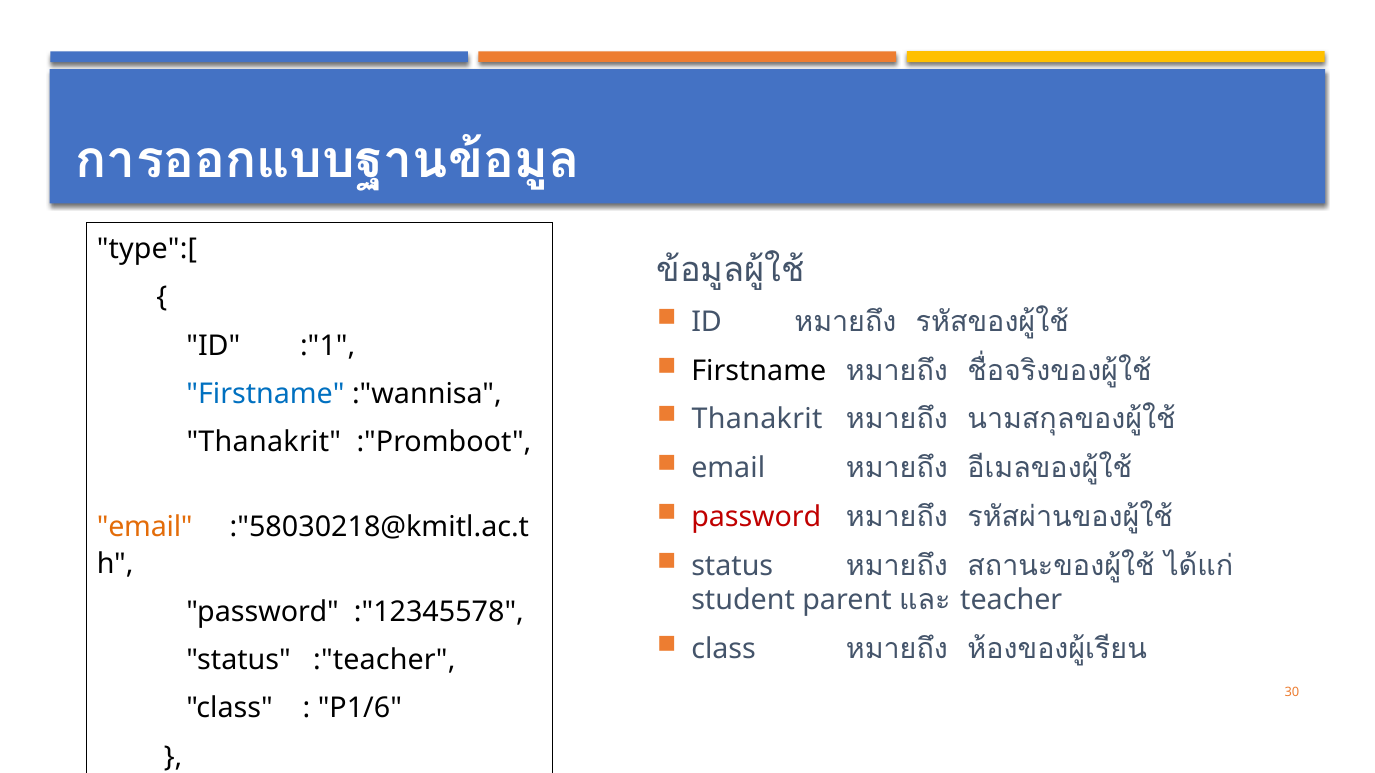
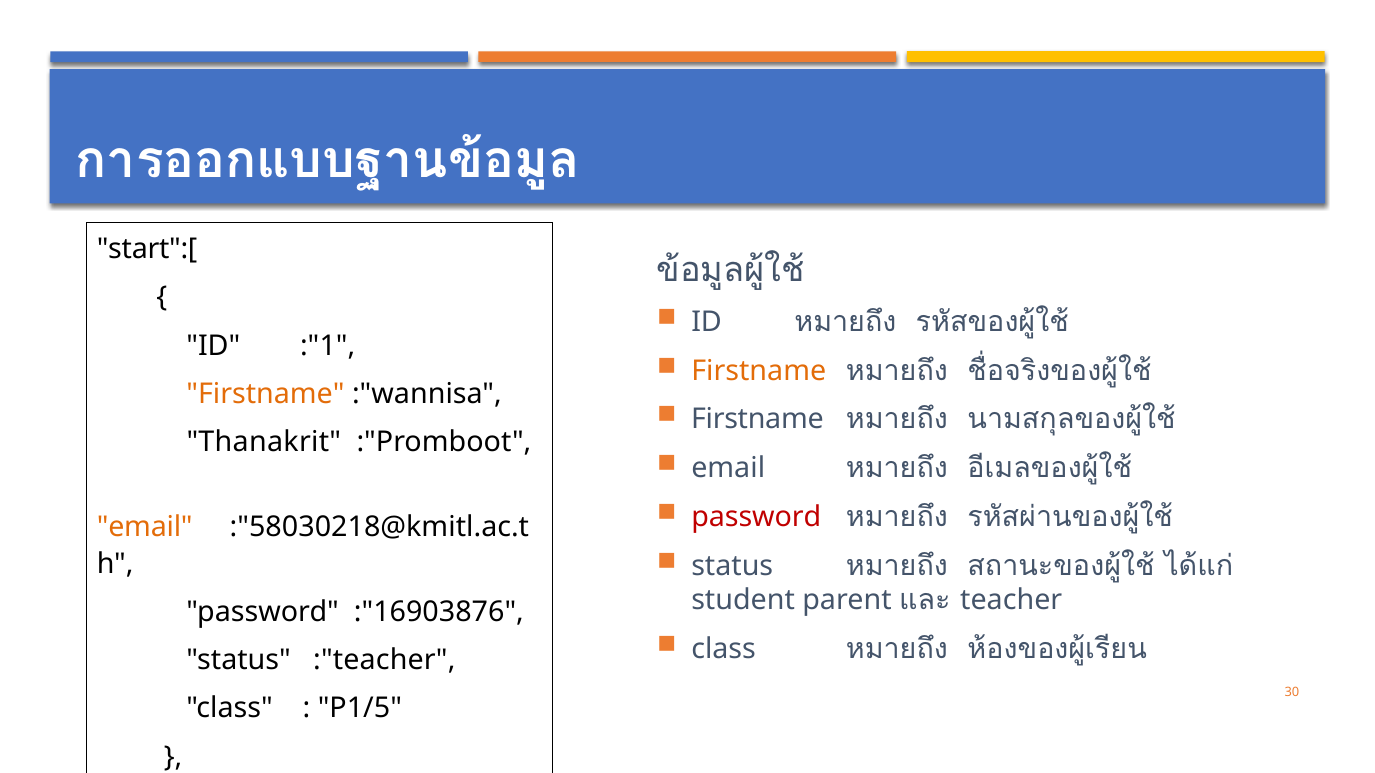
type":[: type":[ -> start":[
Firstname at (759, 371) colour: black -> orange
Firstname at (265, 394) colour: blue -> orange
Thanakrit at (757, 420): Thanakrit -> Firstname
:"12345578: :"12345578 -> :"16903876
P1/6: P1/6 -> P1/5
